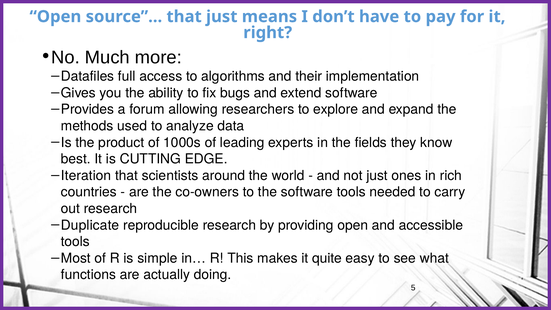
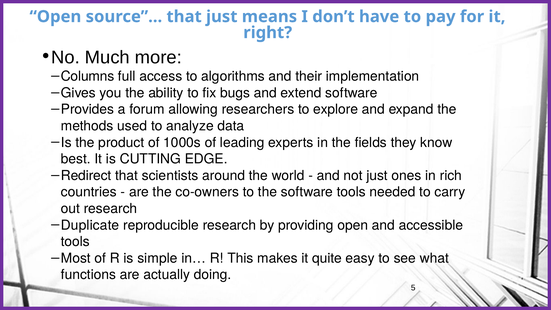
Datafiles: Datafiles -> Columns
Iteration: Iteration -> Redirect
